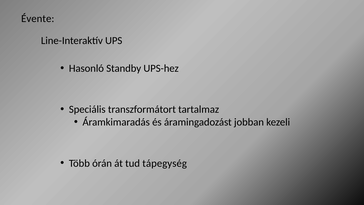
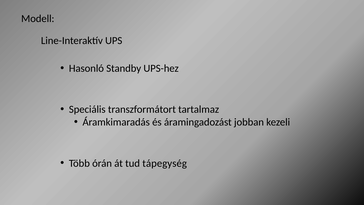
Évente: Évente -> Modell
